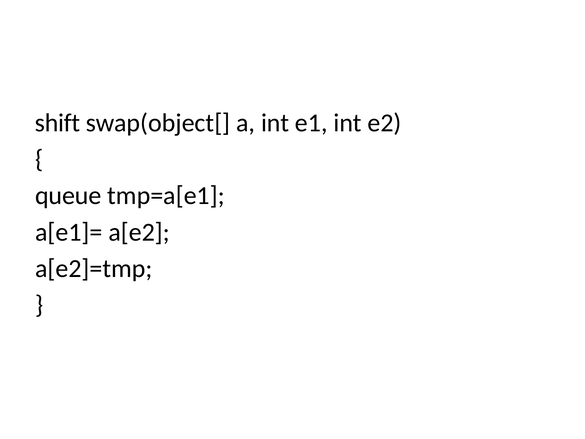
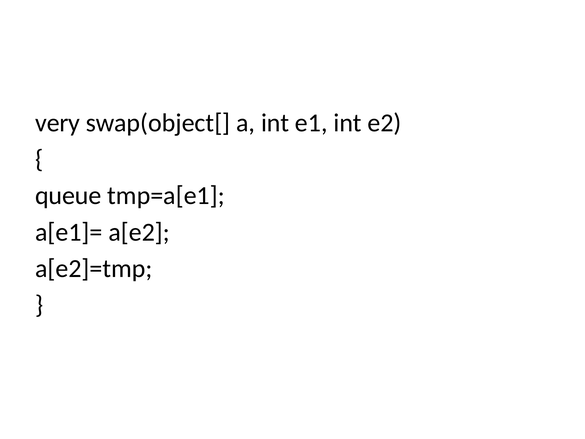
shift: shift -> very
